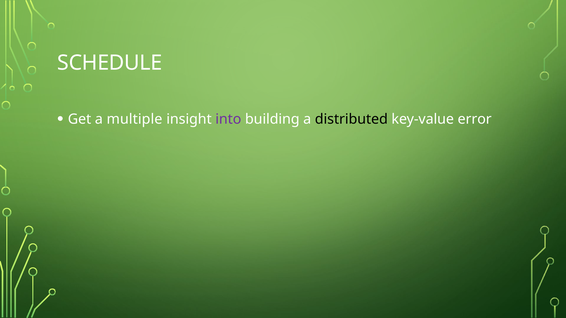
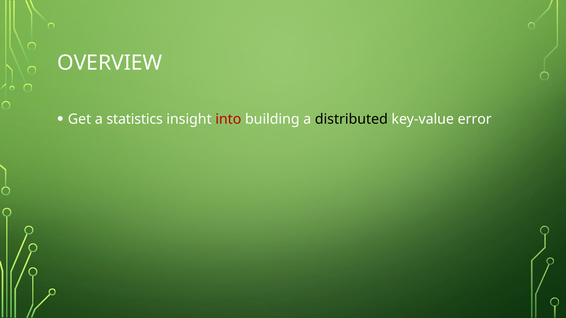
SCHEDULE: SCHEDULE -> OVERVIEW
multiple: multiple -> statistics
into colour: purple -> red
